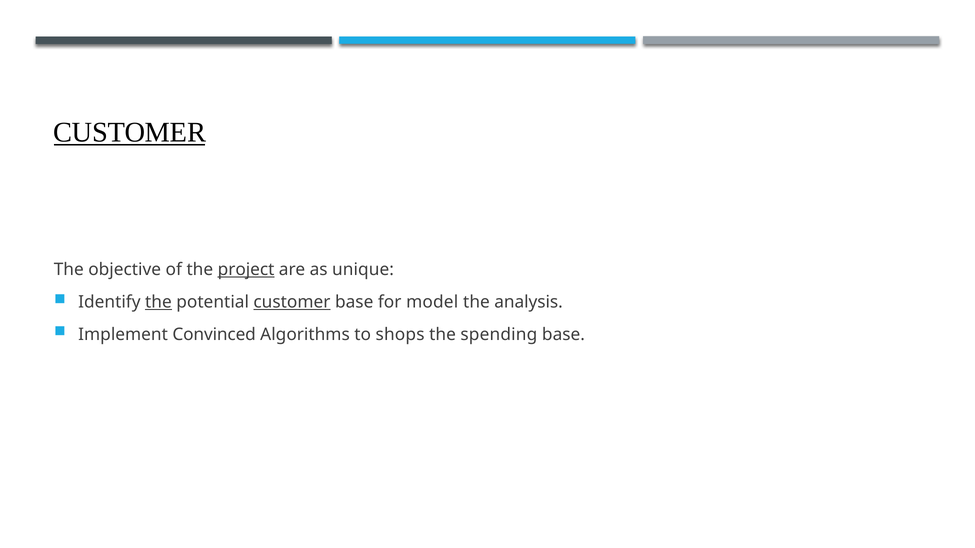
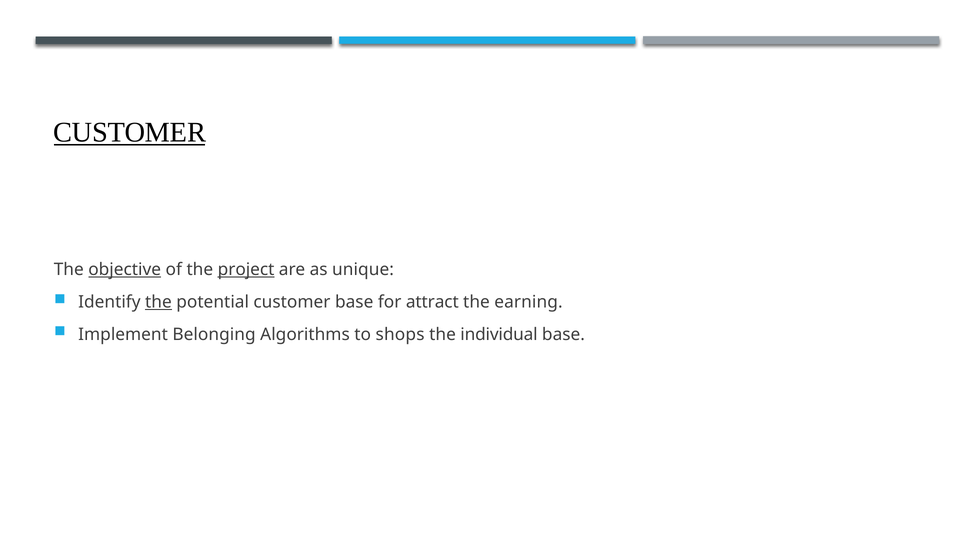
objective underline: none -> present
customer at (292, 302) underline: present -> none
model: model -> attract
analysis: analysis -> earning
Convinced: Convinced -> Belonging
spending: spending -> individual
